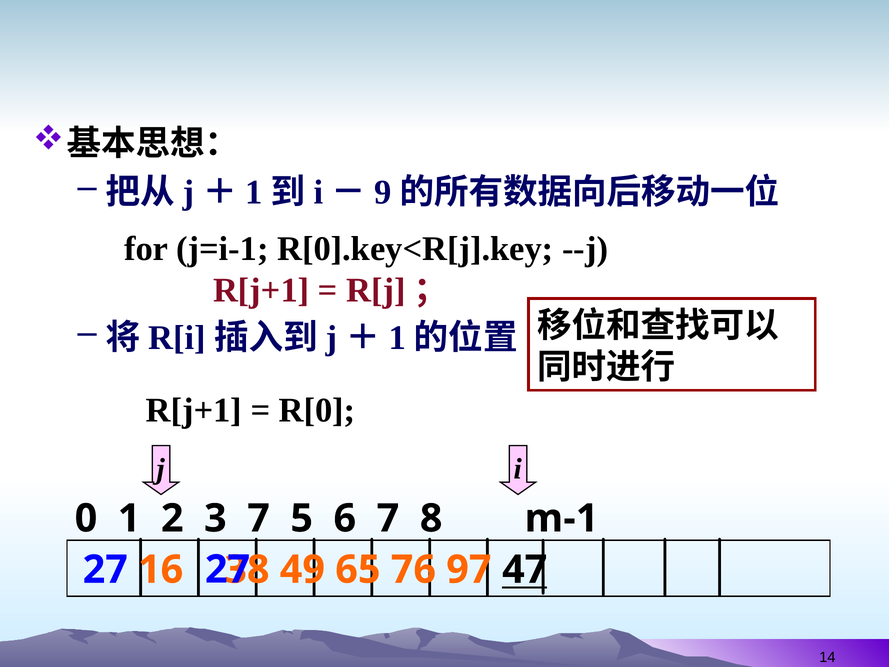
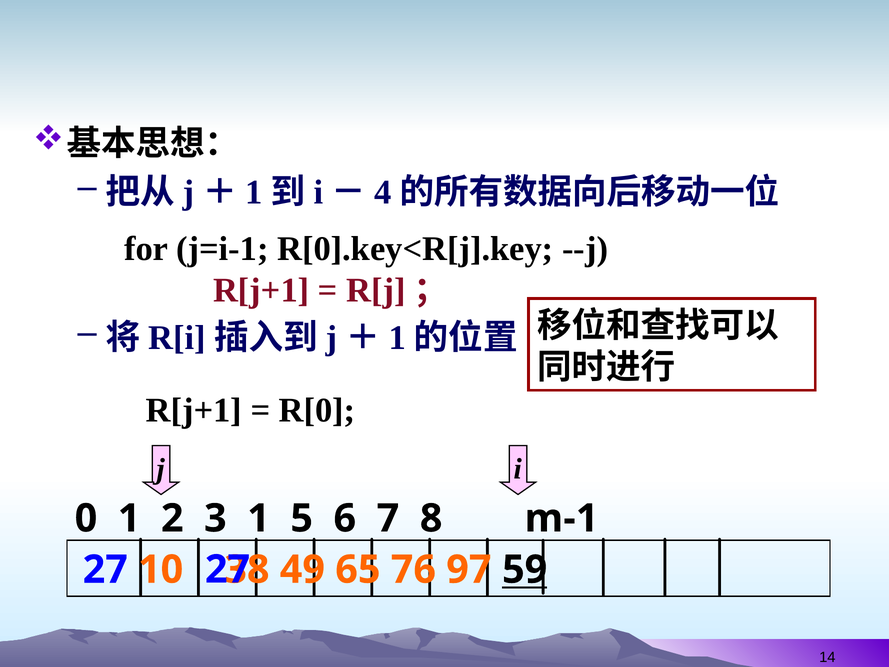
9: 9 -> 4
3 7: 7 -> 1
16: 16 -> 10
47: 47 -> 59
